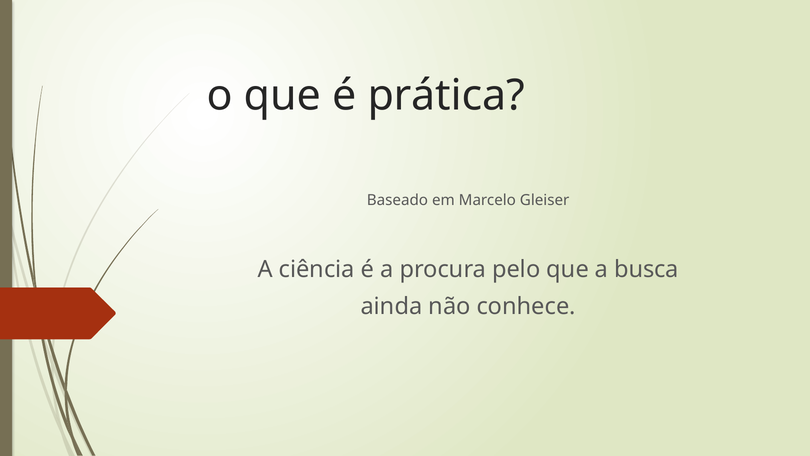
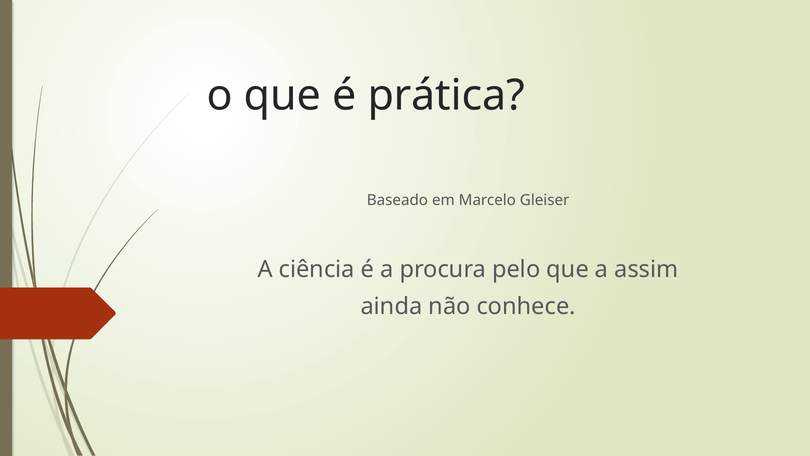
busca: busca -> assim
